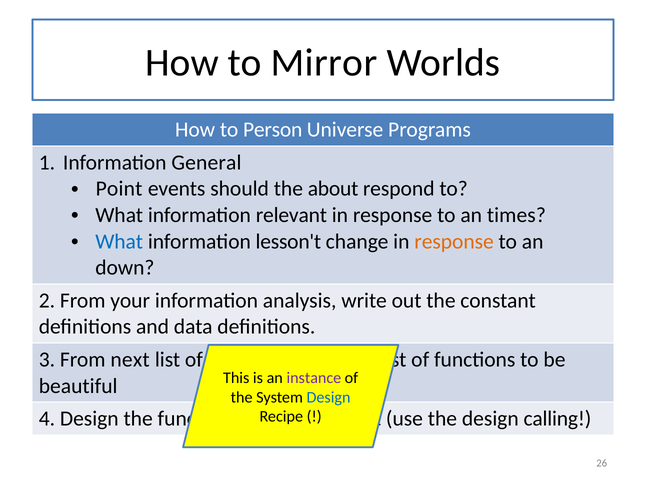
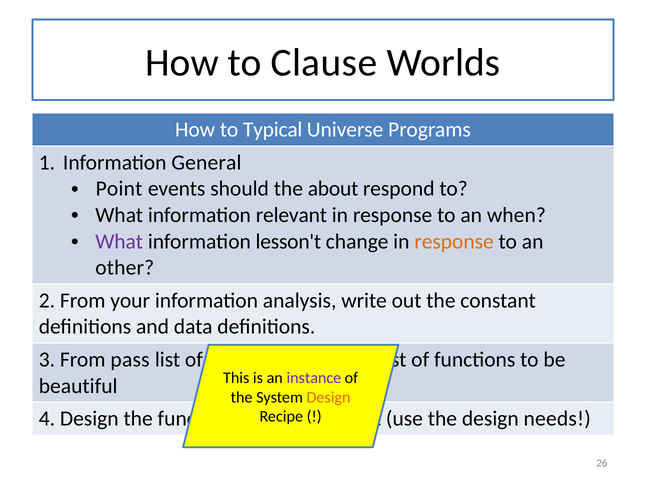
Mirror: Mirror -> Clause
Person: Person -> Typical
times: times -> when
What at (119, 241) colour: blue -> purple
down: down -> other
next: next -> pass
Design at (329, 397) colour: blue -> orange
calling: calling -> needs
